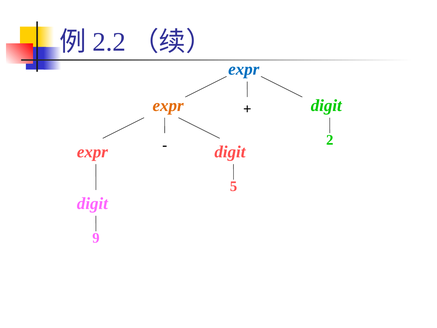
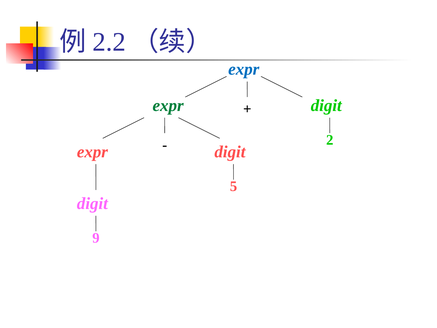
expr at (168, 105) colour: orange -> green
